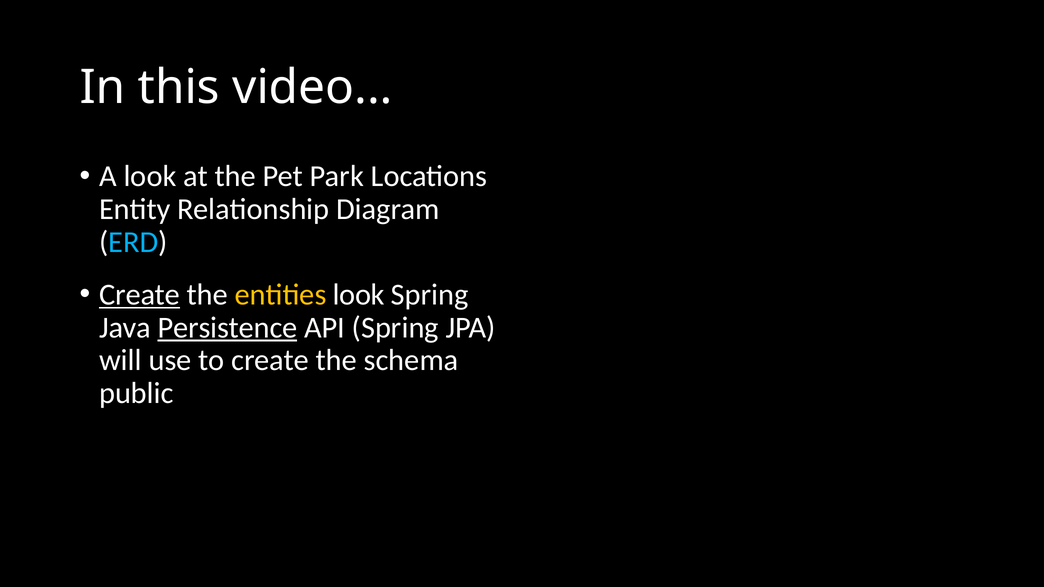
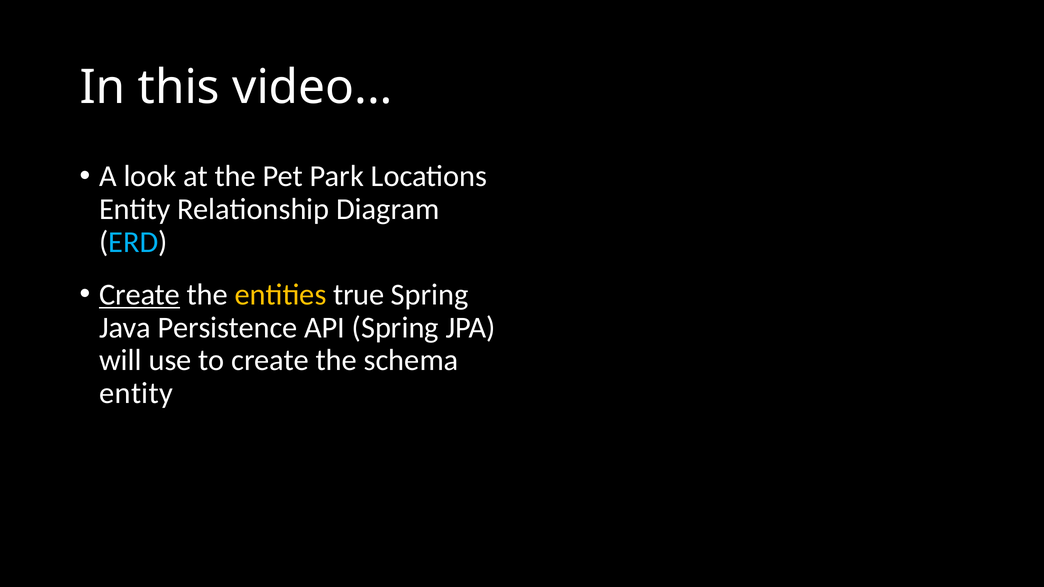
entities look: look -> true
Persistence underline: present -> none
public at (136, 393): public -> entity
